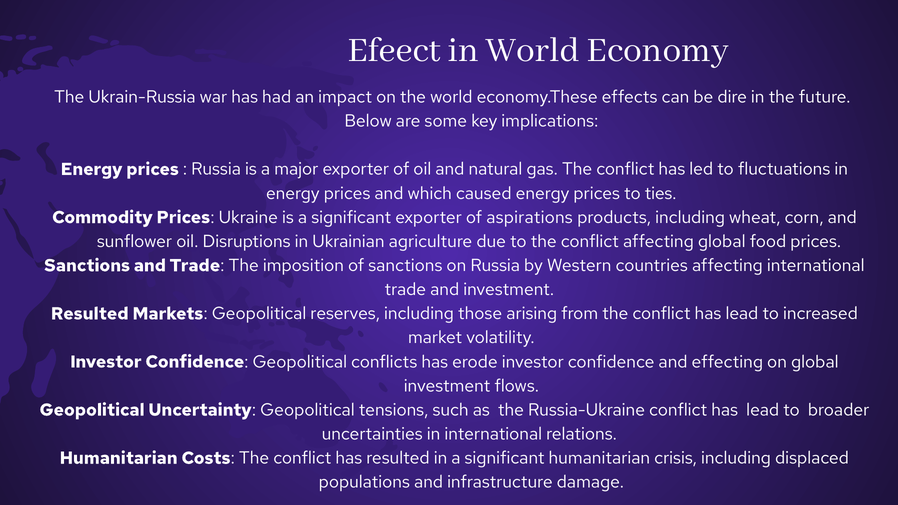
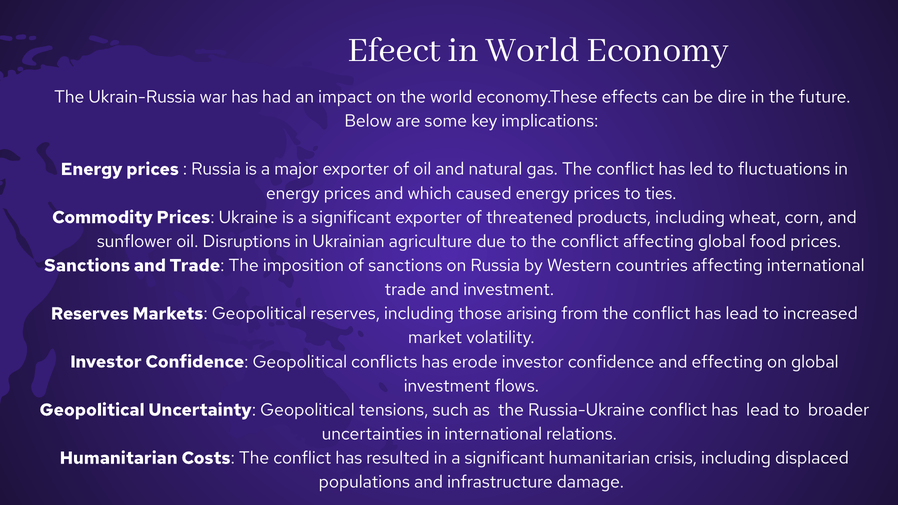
aspirations: aspirations -> threatened
Resulted at (90, 314): Resulted -> Reserves
